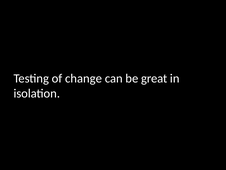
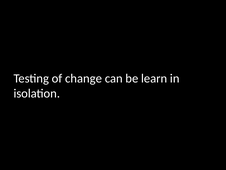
great: great -> learn
